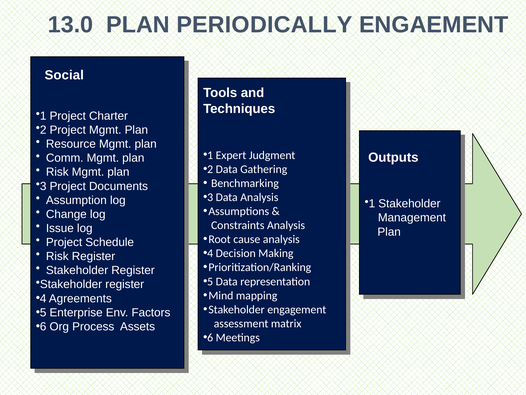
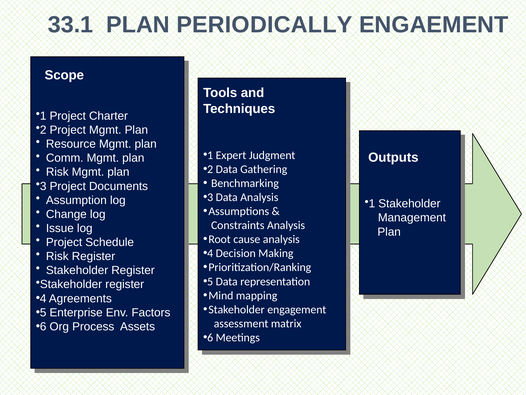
13.0: 13.0 -> 33.1
Social: Social -> Scope
